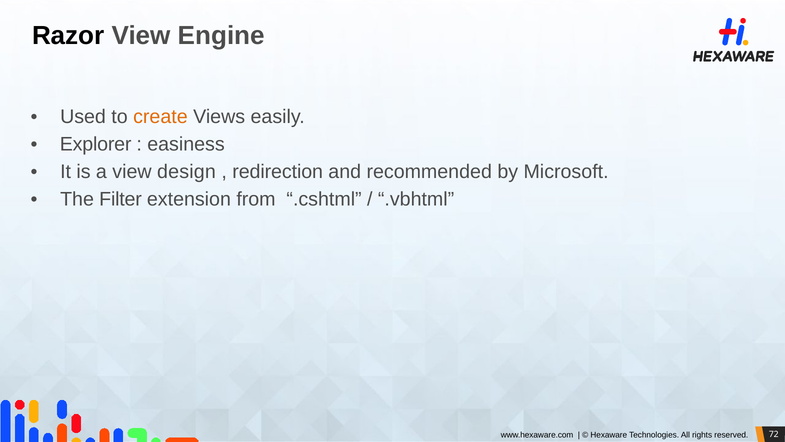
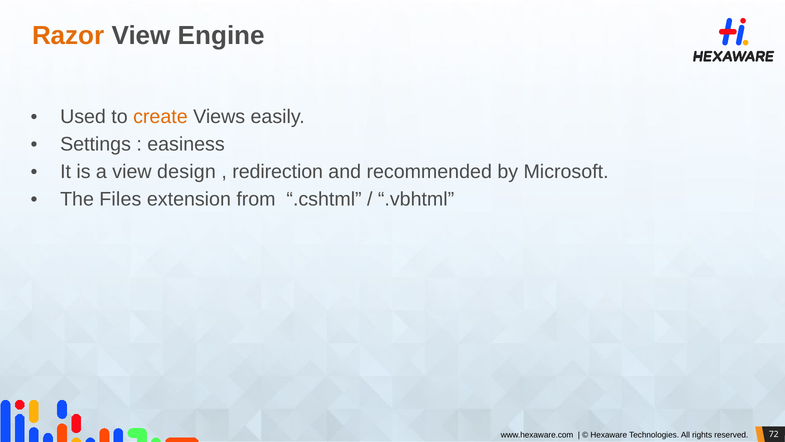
Razor colour: black -> orange
Explorer: Explorer -> Settings
Filter: Filter -> Files
